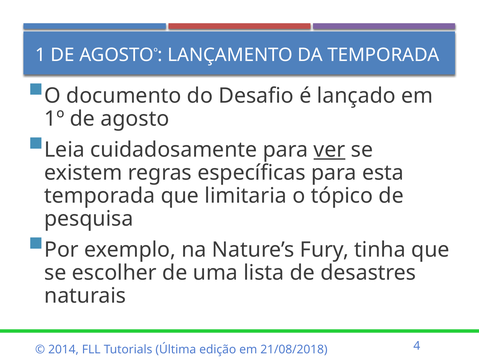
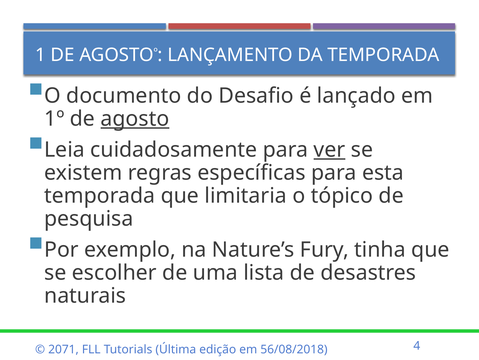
agosto underline: none -> present
2014: 2014 -> 2071
21/08/2018: 21/08/2018 -> 56/08/2018
